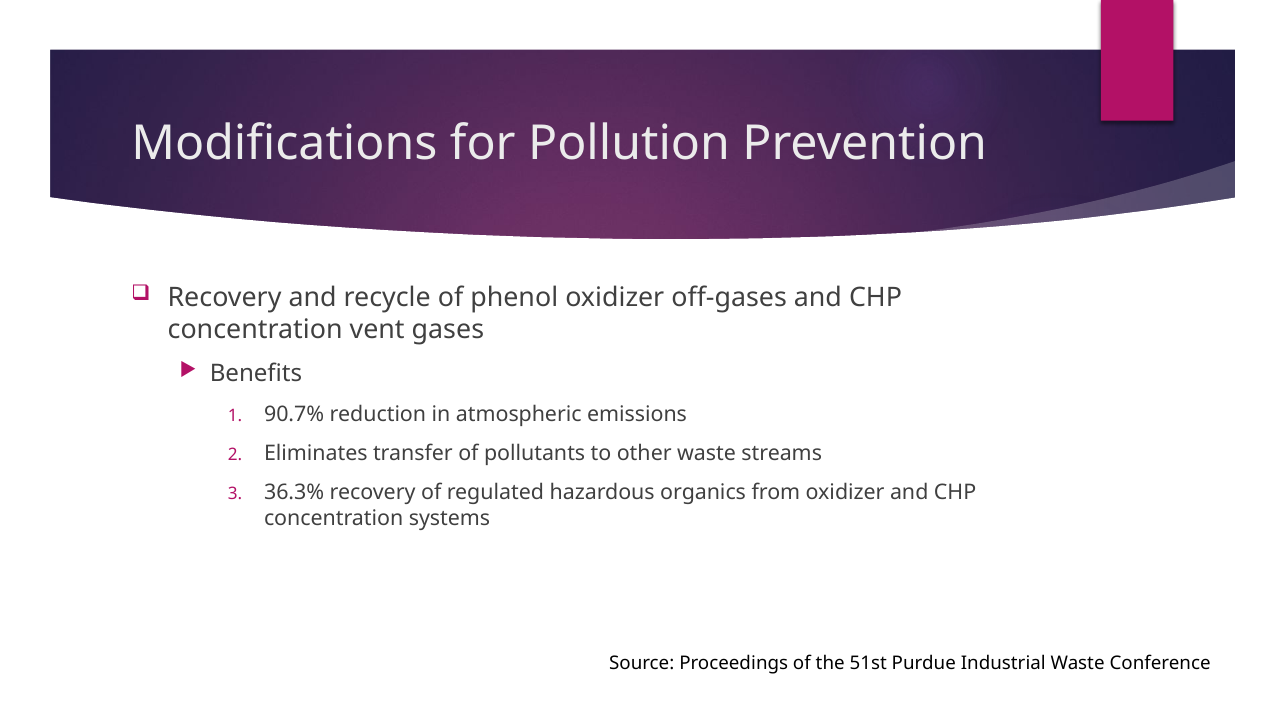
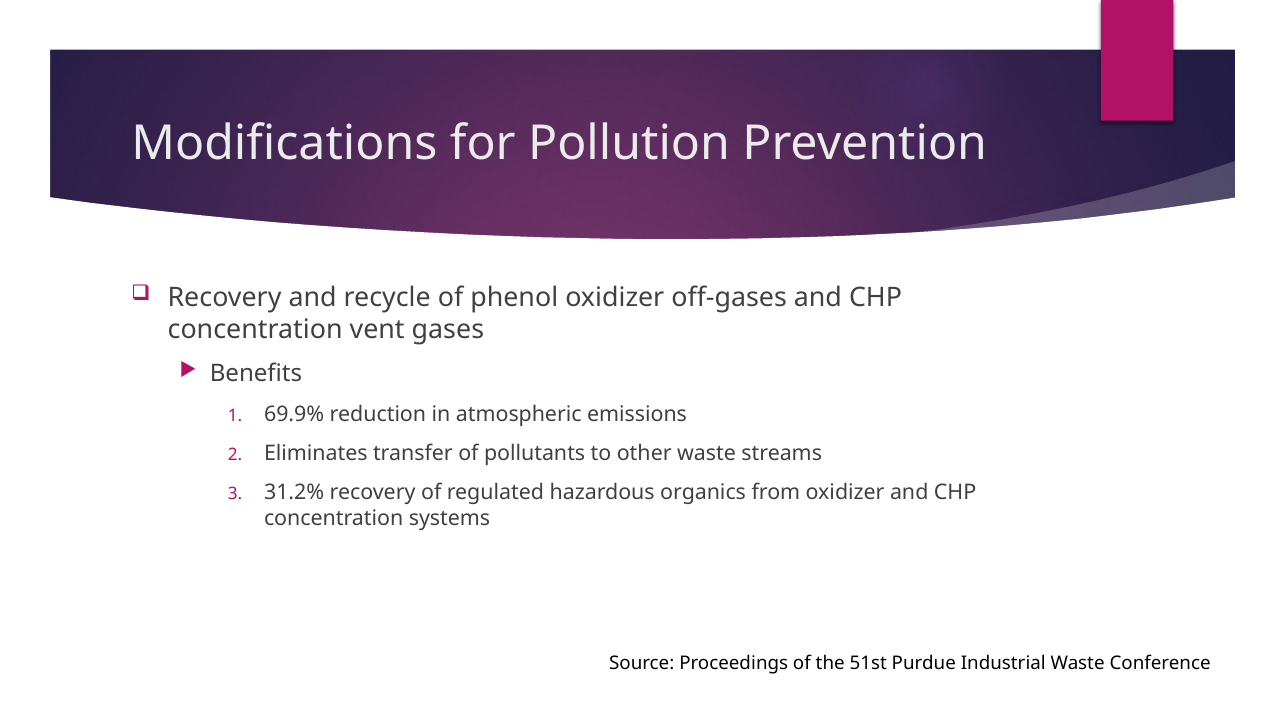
90.7%: 90.7% -> 69.9%
36.3%: 36.3% -> 31.2%
